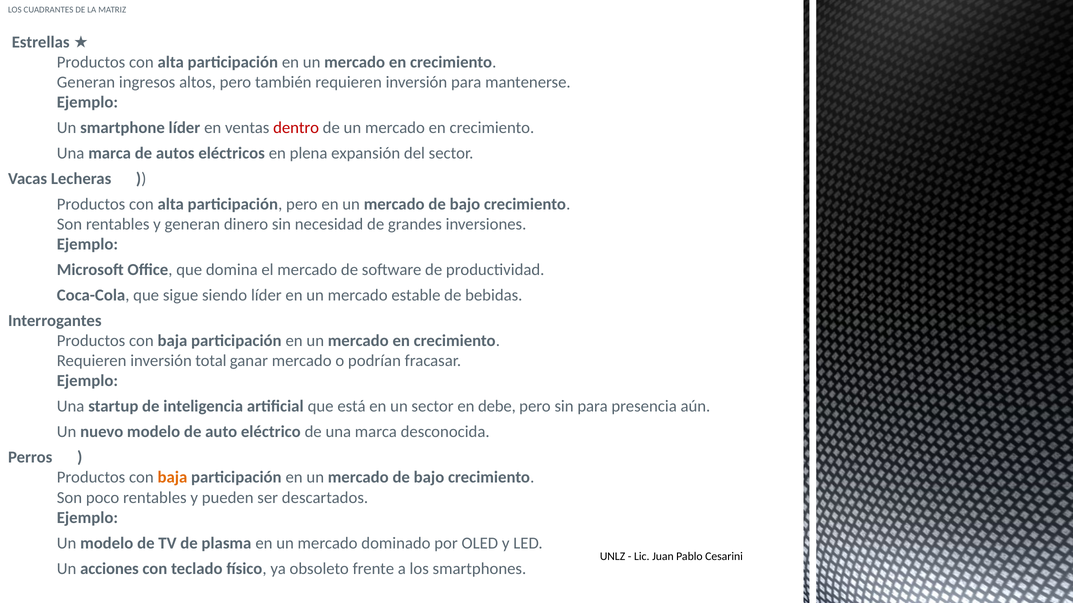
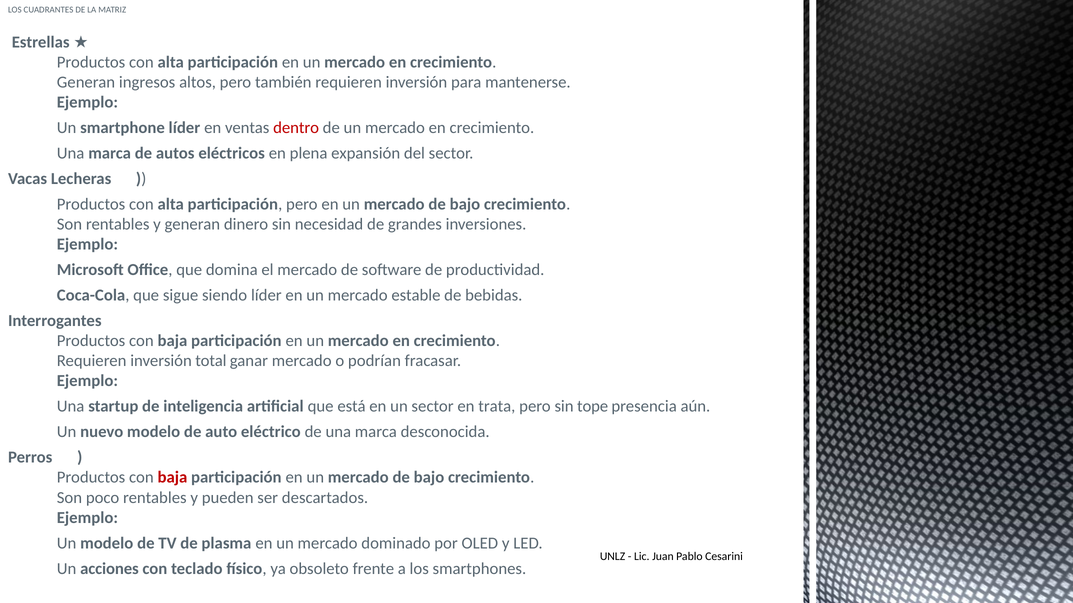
debe: debe -> trata
sin para: para -> tope
baja at (172, 478) colour: orange -> red
